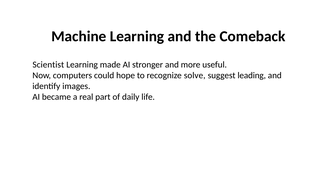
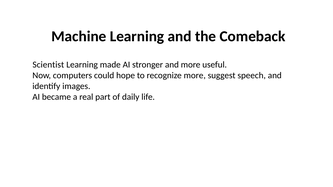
recognize solve: solve -> more
leading: leading -> speech
